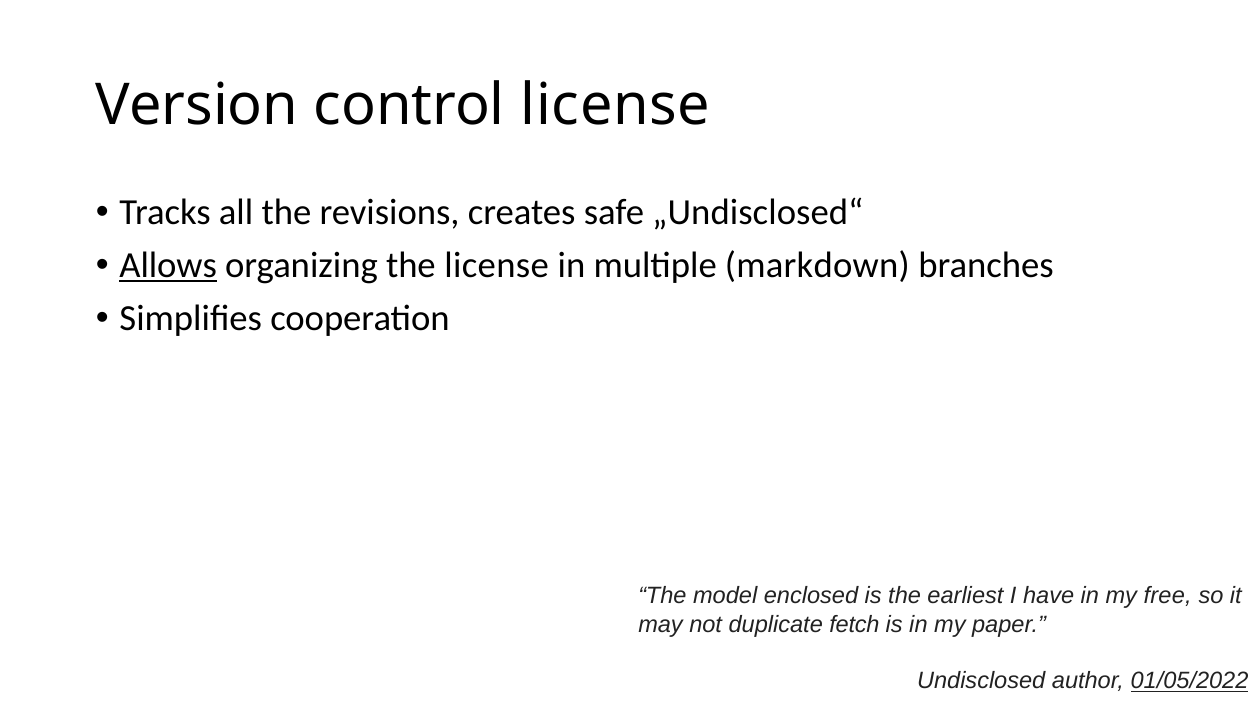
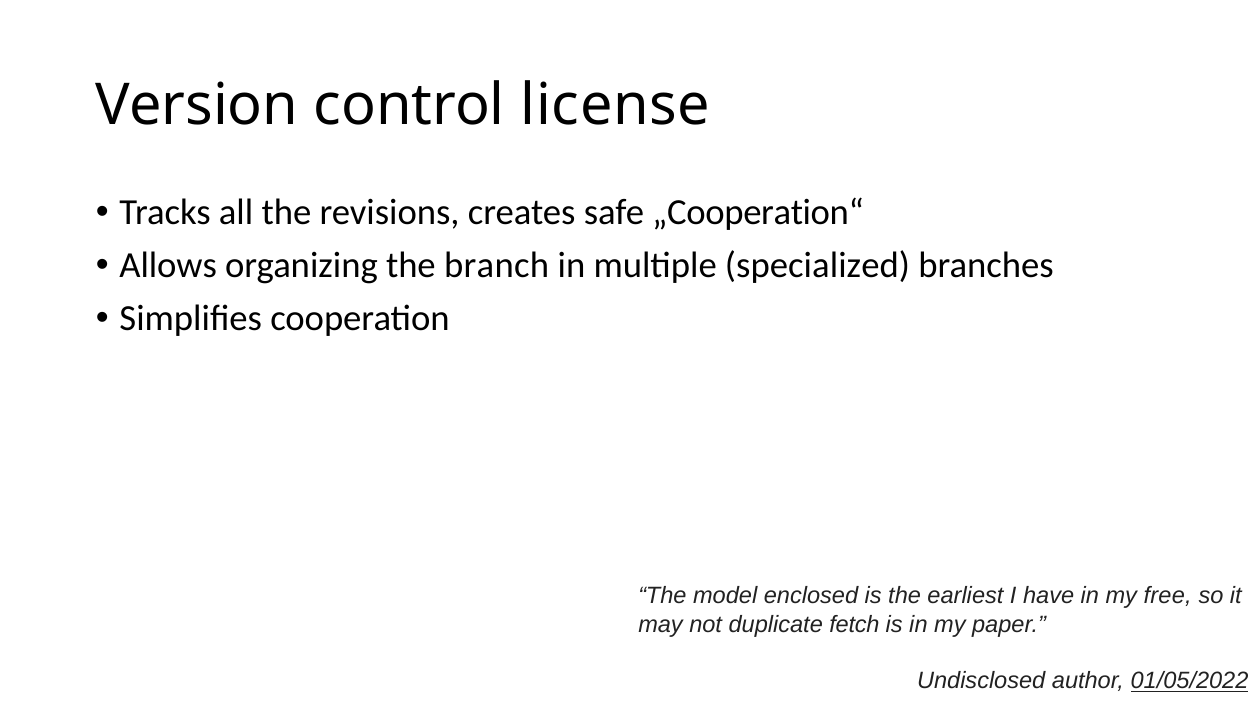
„Undisclosed“: „Undisclosed“ -> „Cooperation“
Allows underline: present -> none
the license: license -> branch
markdown: markdown -> specialized
